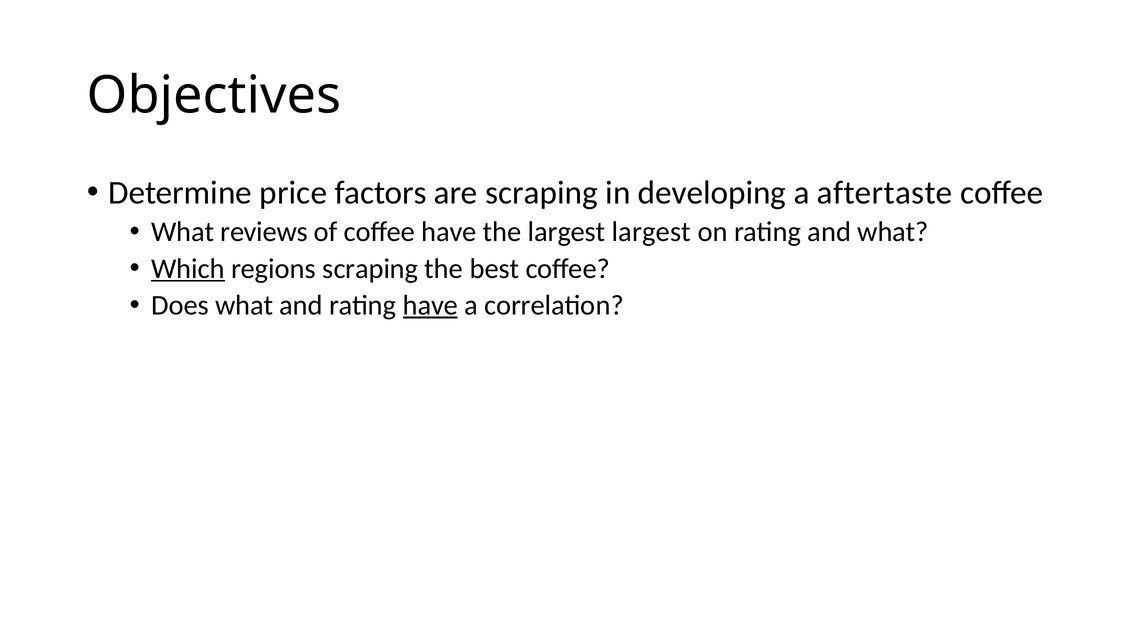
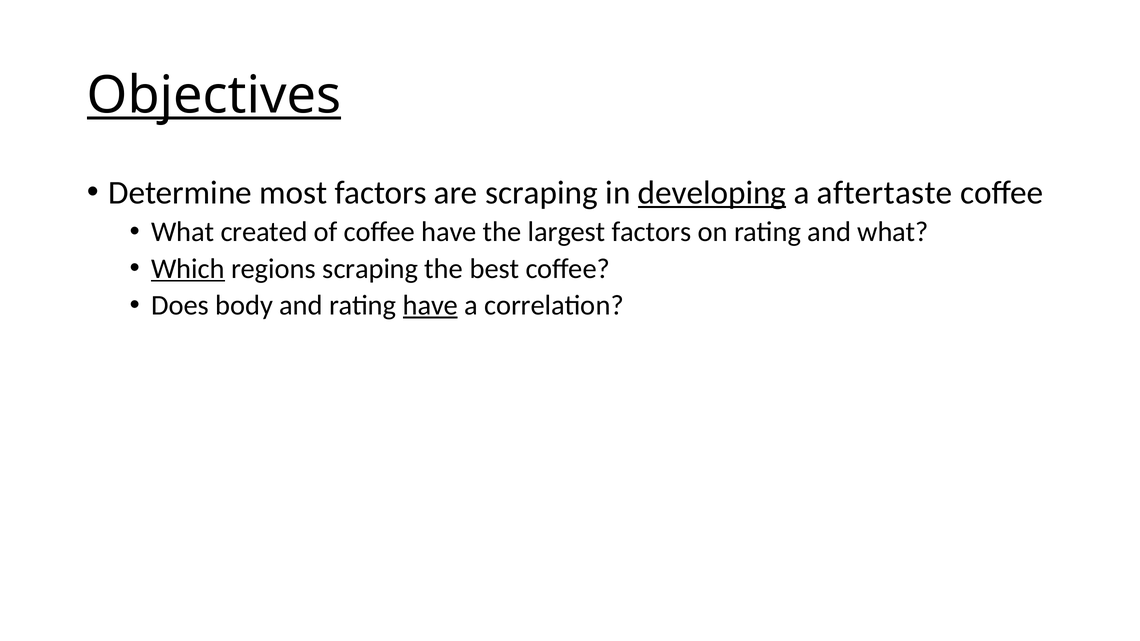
Objectives underline: none -> present
price: price -> most
developing underline: none -> present
reviews: reviews -> created
largest largest: largest -> factors
Does what: what -> body
